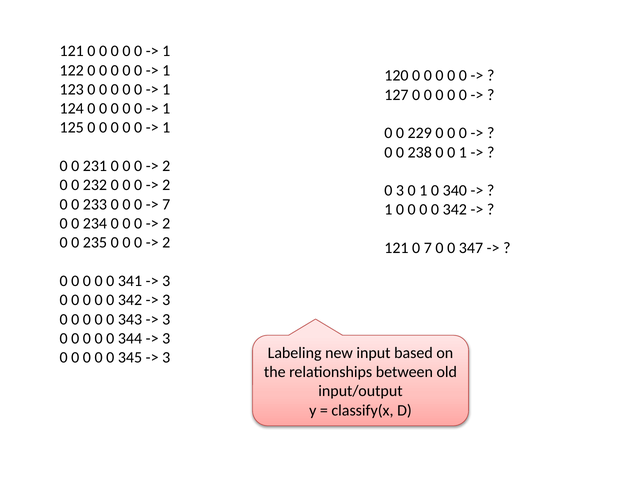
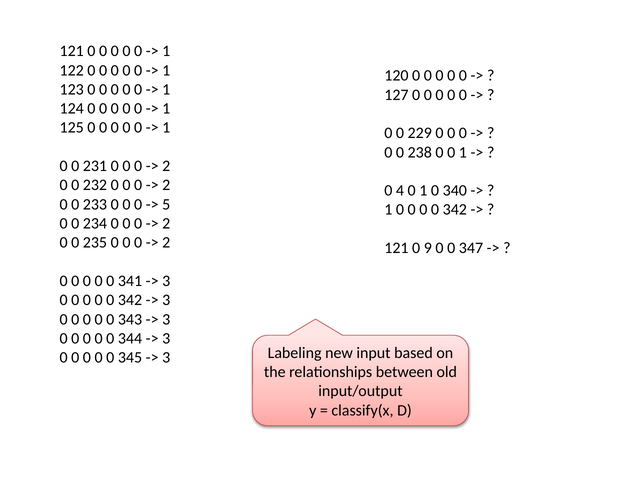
0 3: 3 -> 4
7 at (166, 204): 7 -> 5
0 7: 7 -> 9
